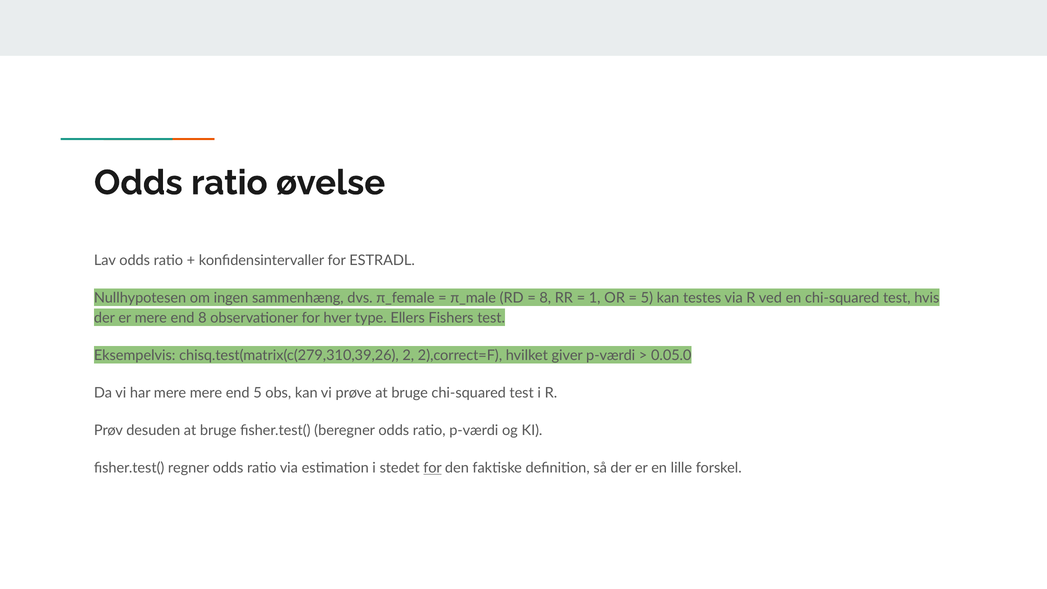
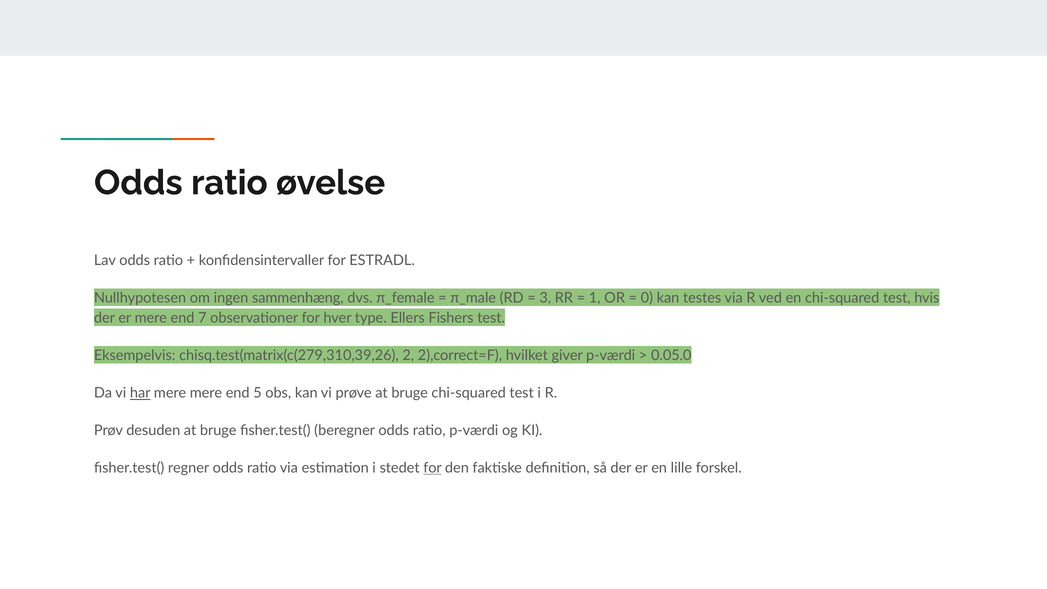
8 at (545, 298): 8 -> 3
5 at (647, 298): 5 -> 0
end 8: 8 -> 7
har underline: none -> present
